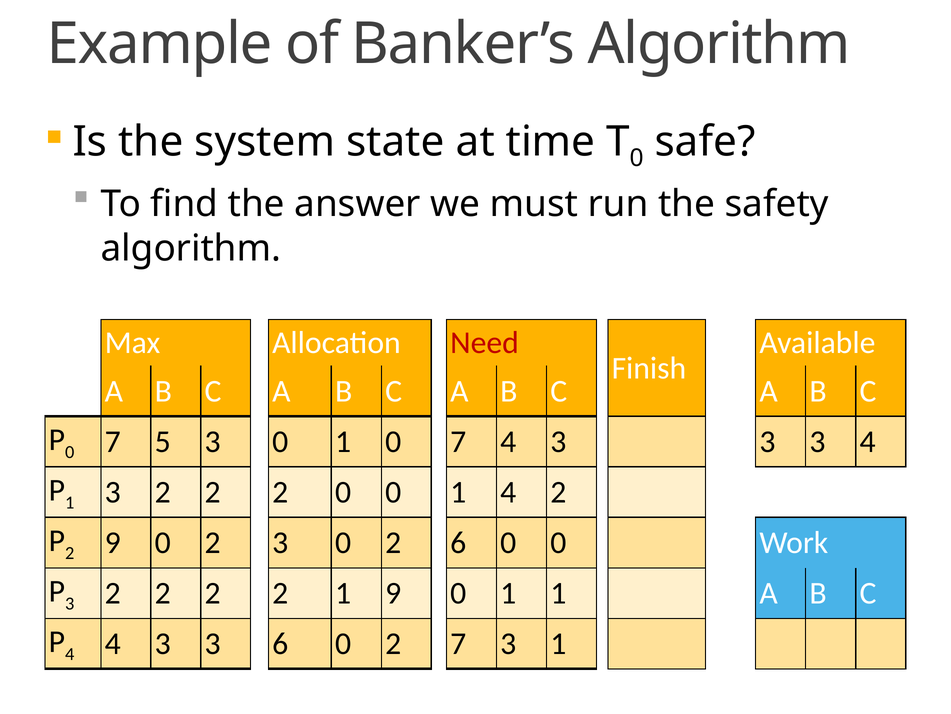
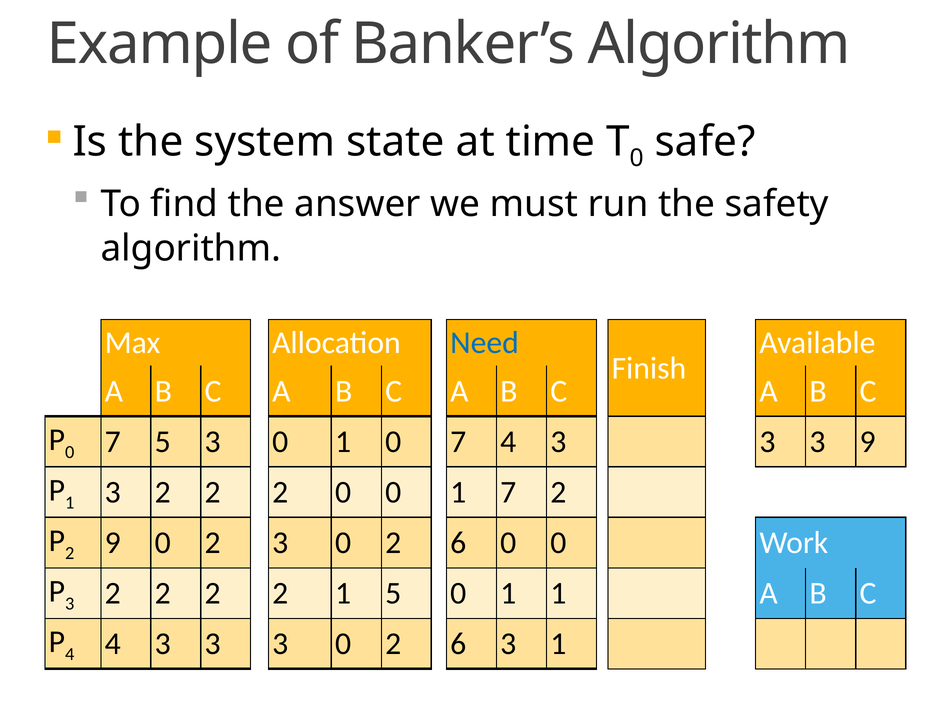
Need colour: red -> blue
3 4: 4 -> 9
1 4: 4 -> 7
1 9: 9 -> 5
6 at (280, 643): 6 -> 3
7 at (458, 643): 7 -> 6
